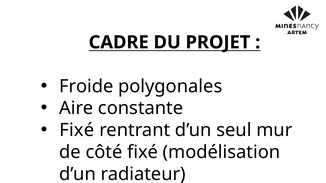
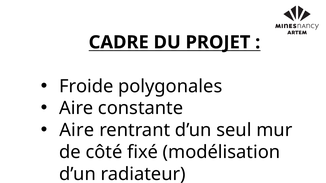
Fixé at (77, 130): Fixé -> Aire
